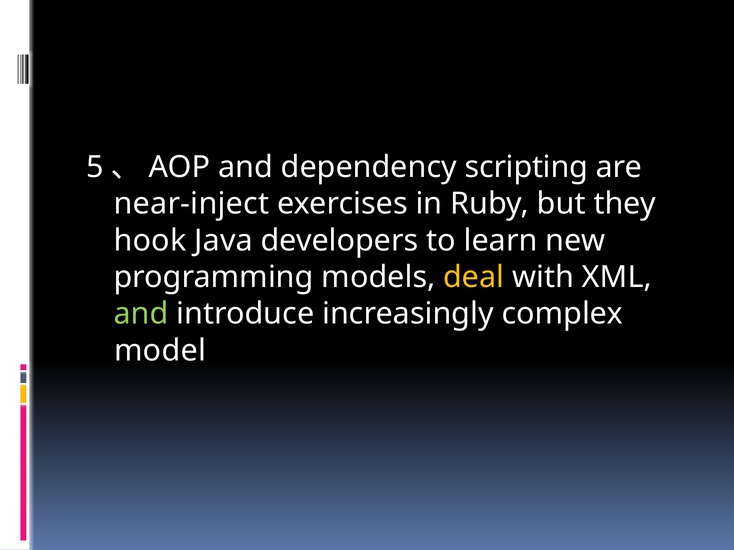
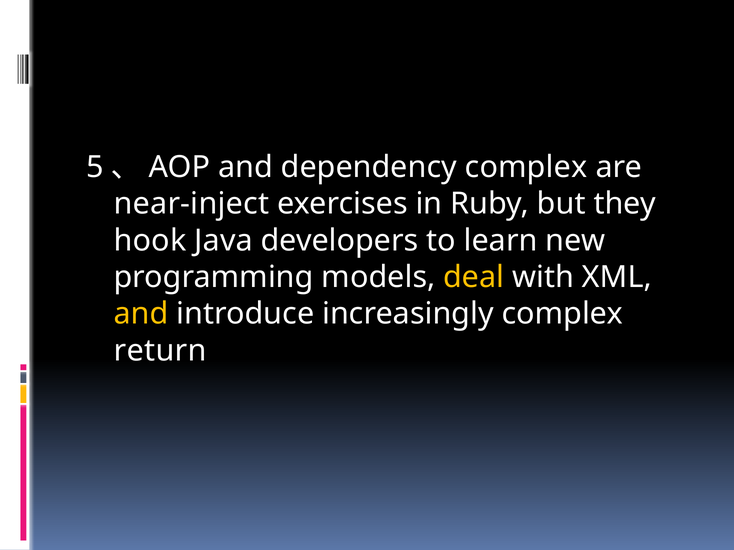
dependency scripting: scripting -> complex
and at (141, 314) colour: light green -> yellow
model: model -> return
